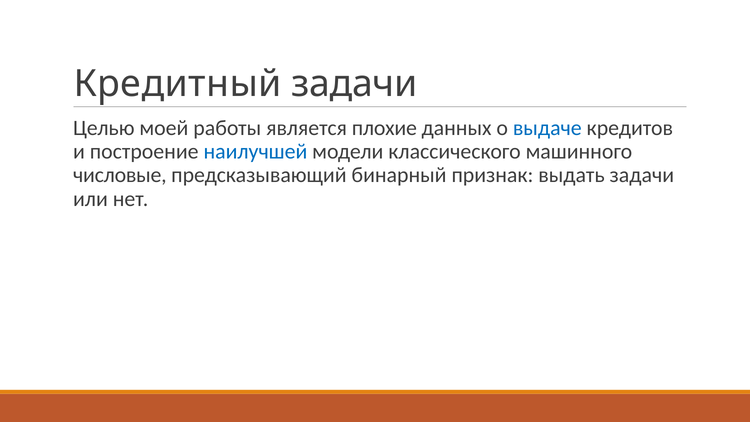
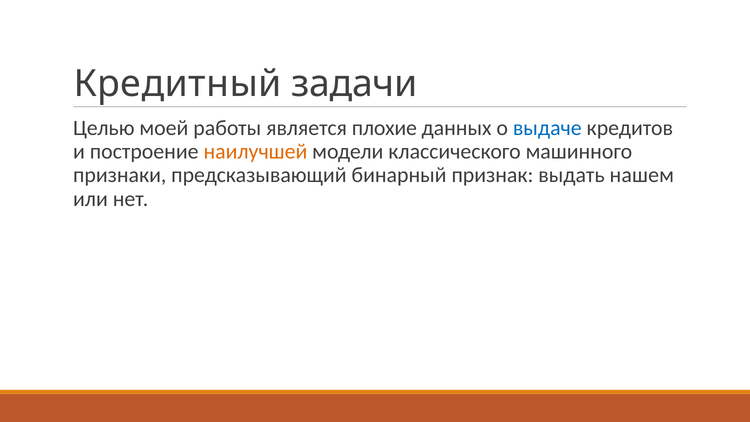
наилучшей colour: blue -> orange
числовые: числовые -> признаки
выдать задачи: задачи -> нашем
